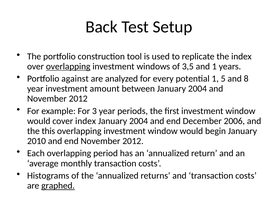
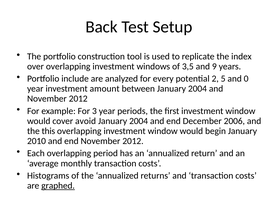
overlapping at (68, 66) underline: present -> none
and 1: 1 -> 9
against: against -> include
potential 1: 1 -> 2
8: 8 -> 0
cover index: index -> avoid
